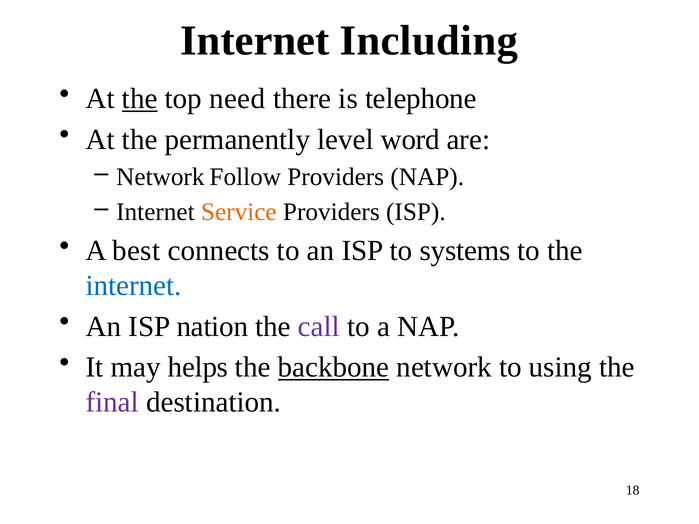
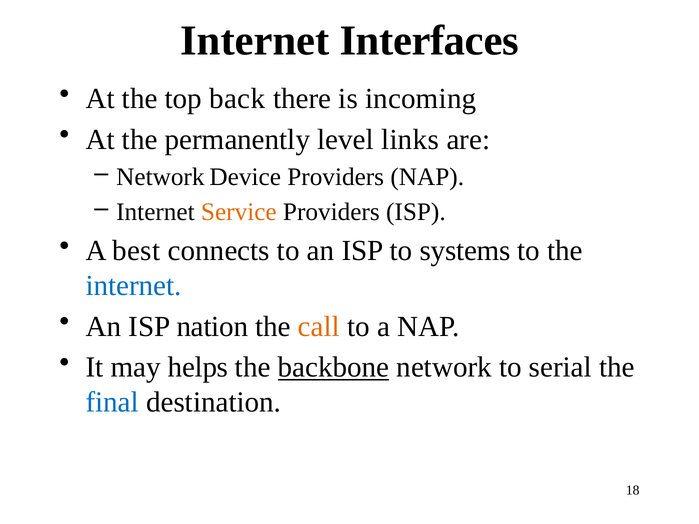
Including: Including -> Interfaces
the at (140, 99) underline: present -> none
need: need -> back
telephone: telephone -> incoming
word: word -> links
Follow: Follow -> Device
call colour: purple -> orange
using: using -> serial
final colour: purple -> blue
